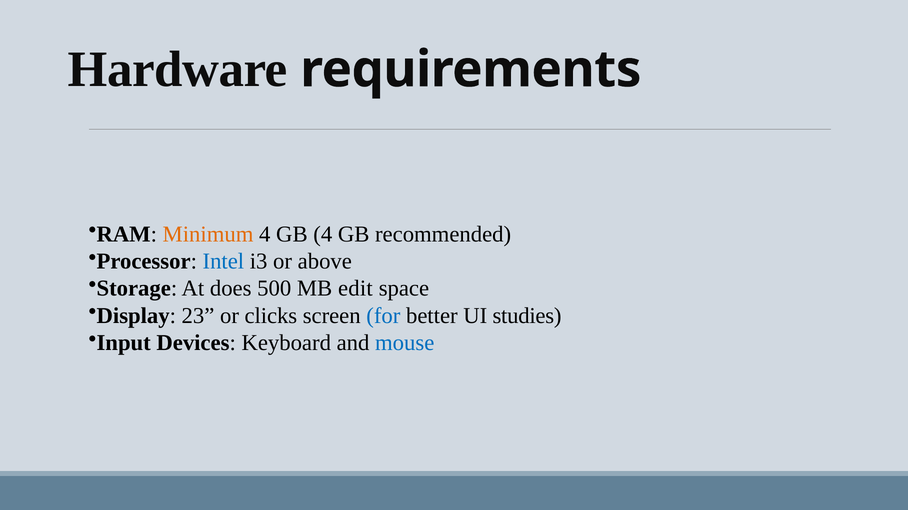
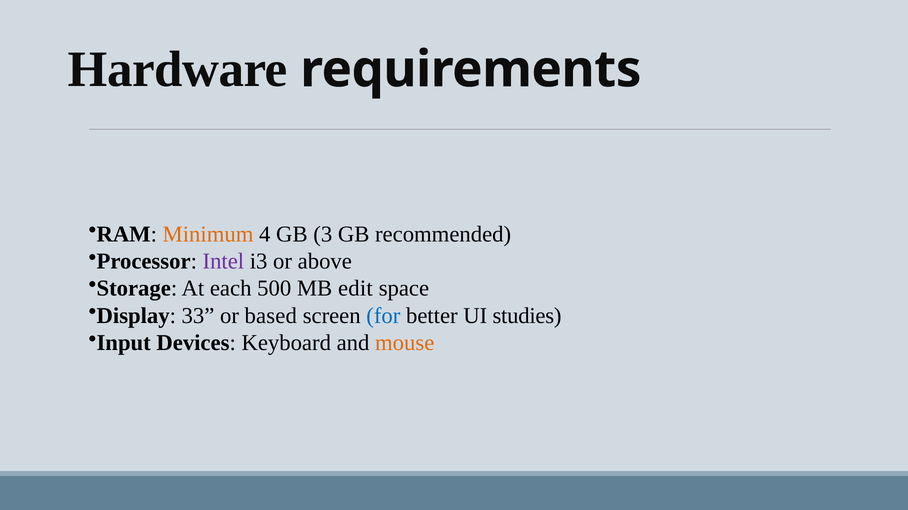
GB 4: 4 -> 3
Intel colour: blue -> purple
does: does -> each
23: 23 -> 33
clicks: clicks -> based
mouse colour: blue -> orange
